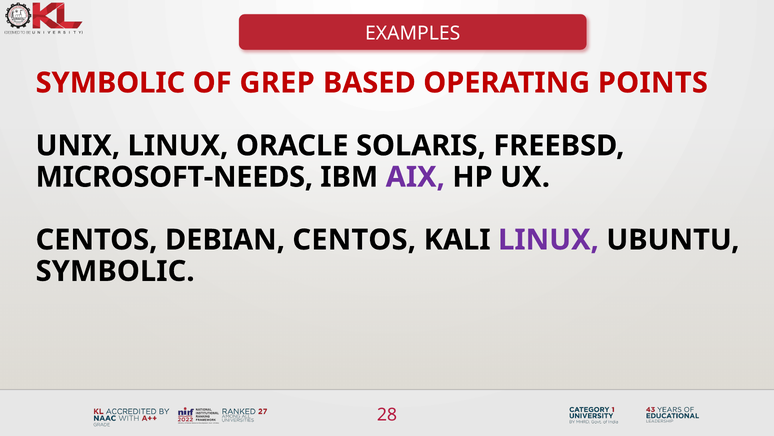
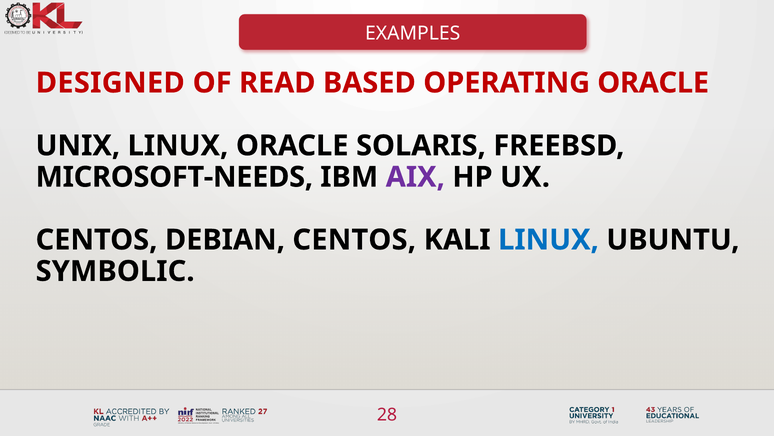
SYMBOLIC at (110, 83): SYMBOLIC -> DESIGNED
GREP: GREP -> READ
OPERATING POINTS: POINTS -> ORACLE
LINUX at (548, 240) colour: purple -> blue
